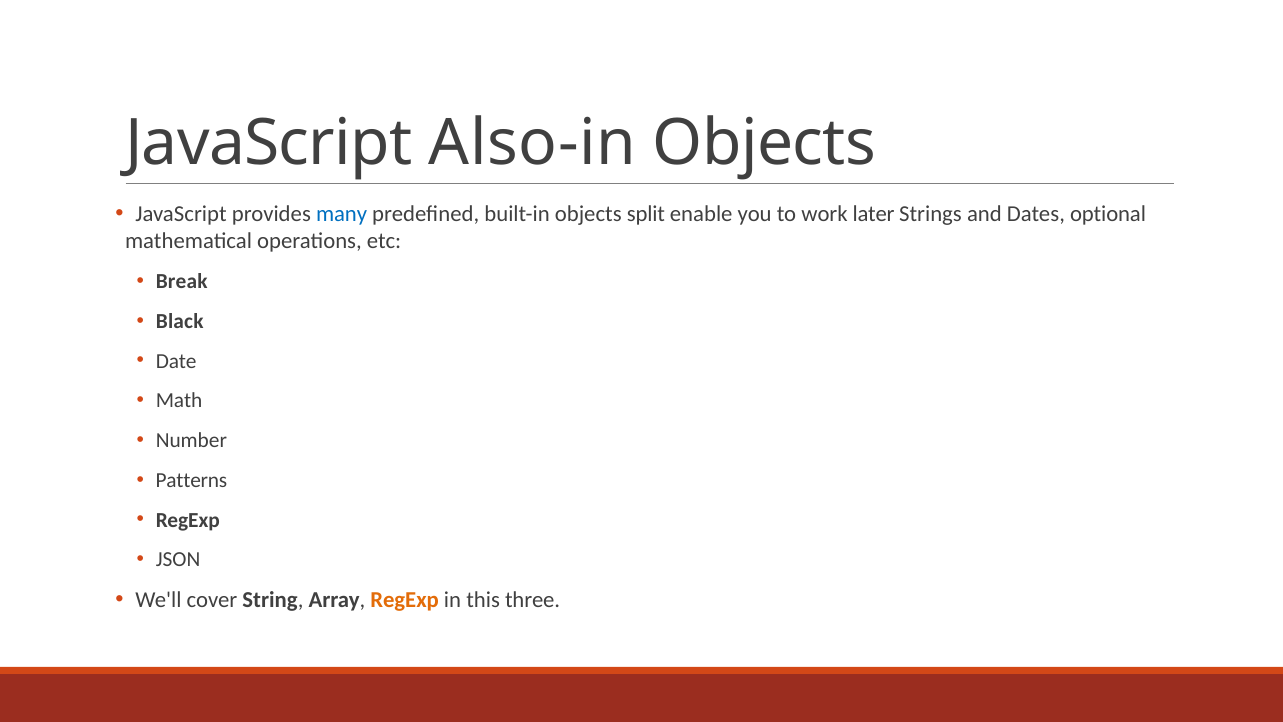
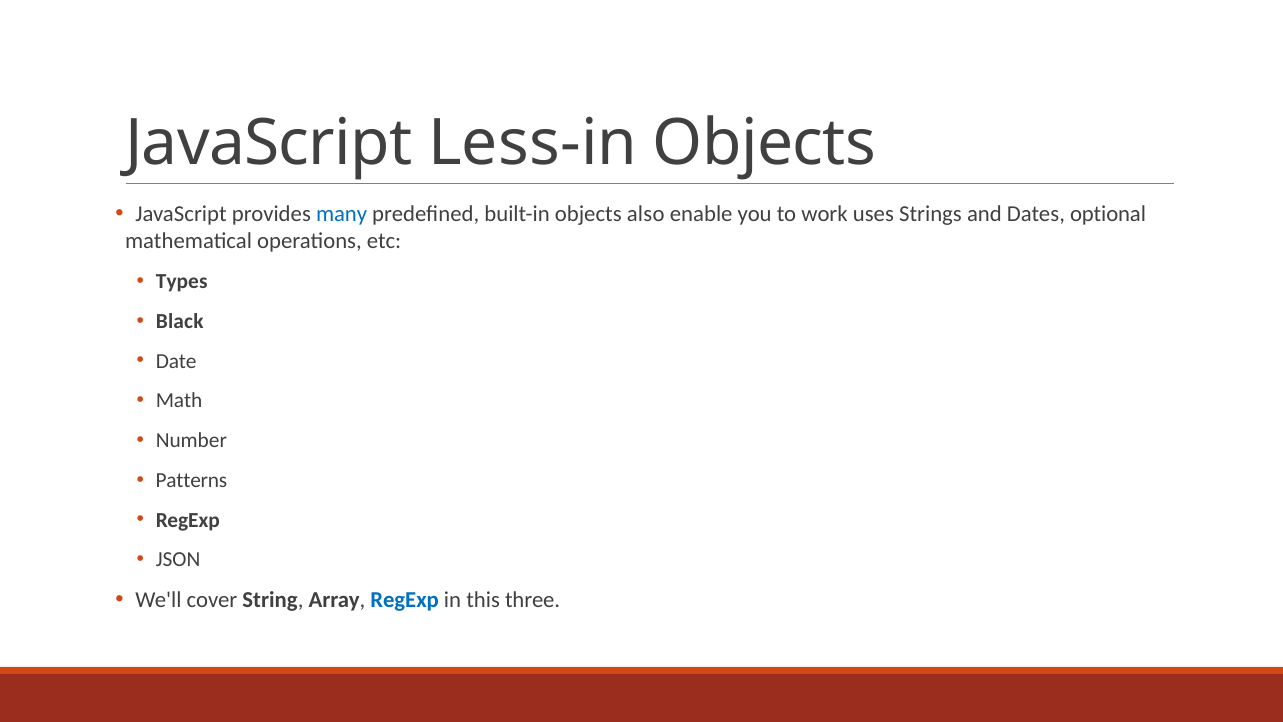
Also-in: Also-in -> Less-in
split: split -> also
later: later -> uses
Break: Break -> Types
RegExp at (405, 600) colour: orange -> blue
